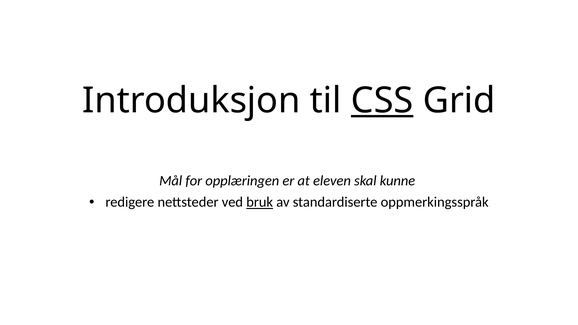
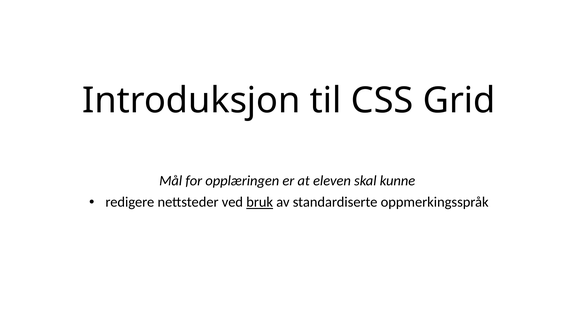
CSS underline: present -> none
